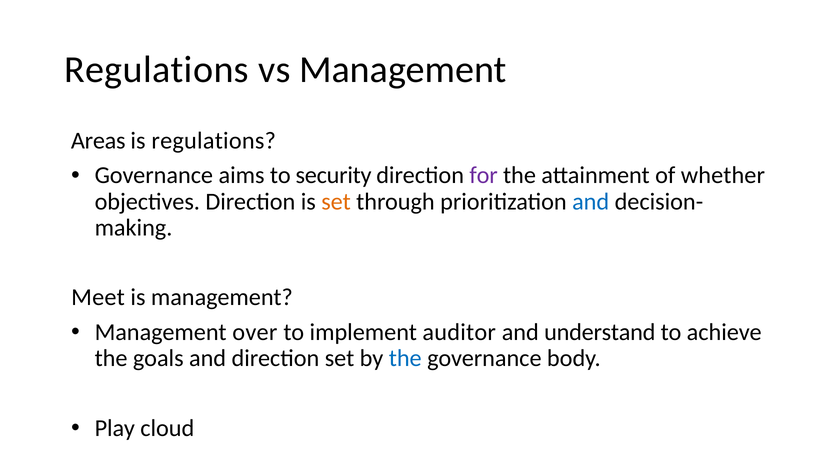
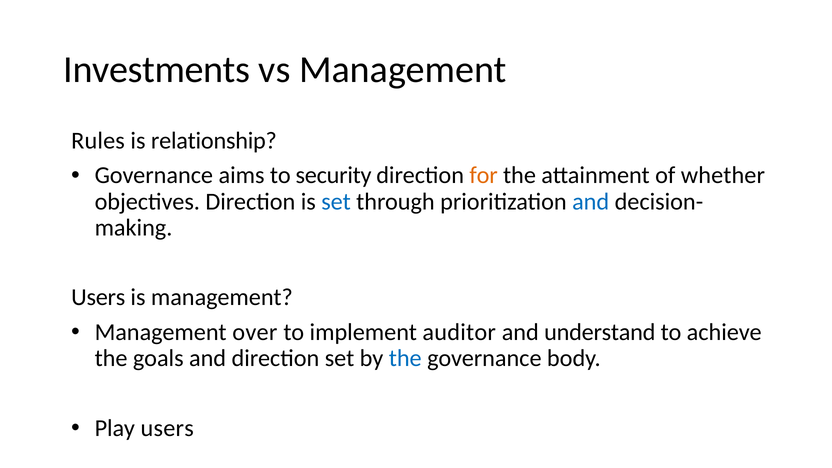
Regulations at (156, 70): Regulations -> Investments
Areas: Areas -> Rules
is regulations: regulations -> relationship
for colour: purple -> orange
set at (336, 202) colour: orange -> blue
Meet at (98, 297): Meet -> Users
Play cloud: cloud -> users
